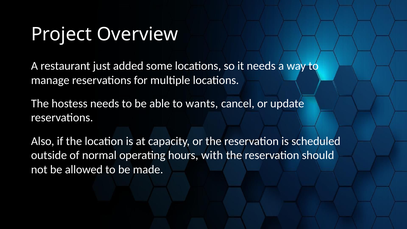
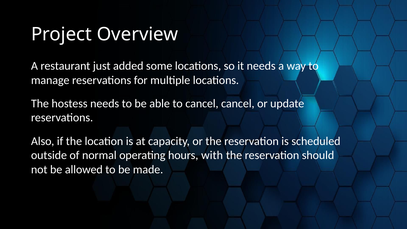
to wants: wants -> cancel
